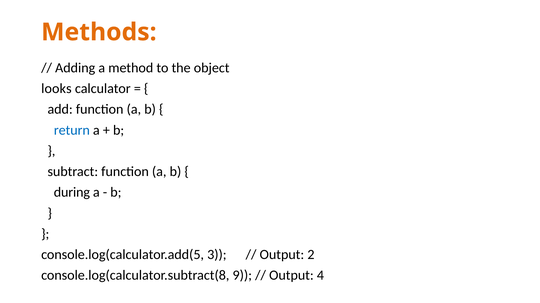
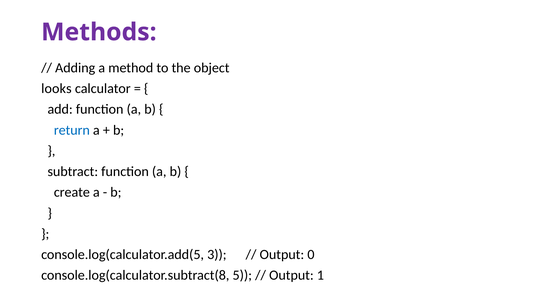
Methods colour: orange -> purple
during: during -> create
2: 2 -> 0
9: 9 -> 5
4: 4 -> 1
